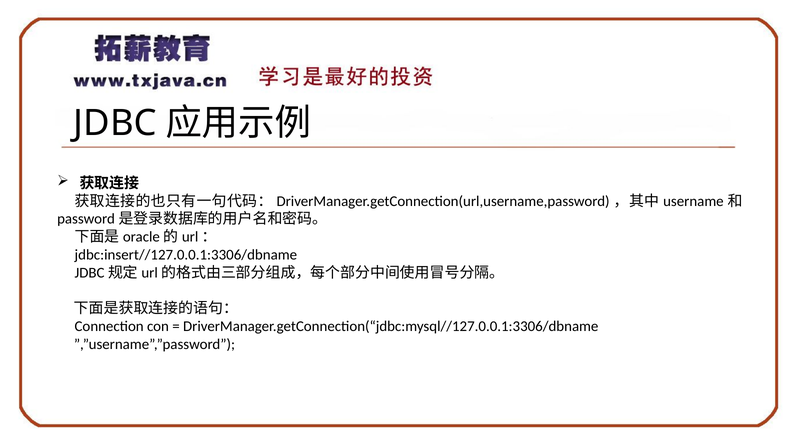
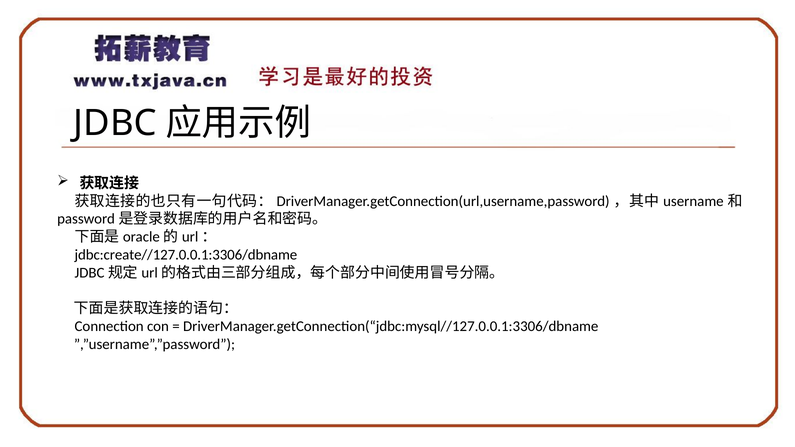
jdbc:insert//127.0.0.1:3306/dbname: jdbc:insert//127.0.0.1:3306/dbname -> jdbc:create//127.0.0.1:3306/dbname
